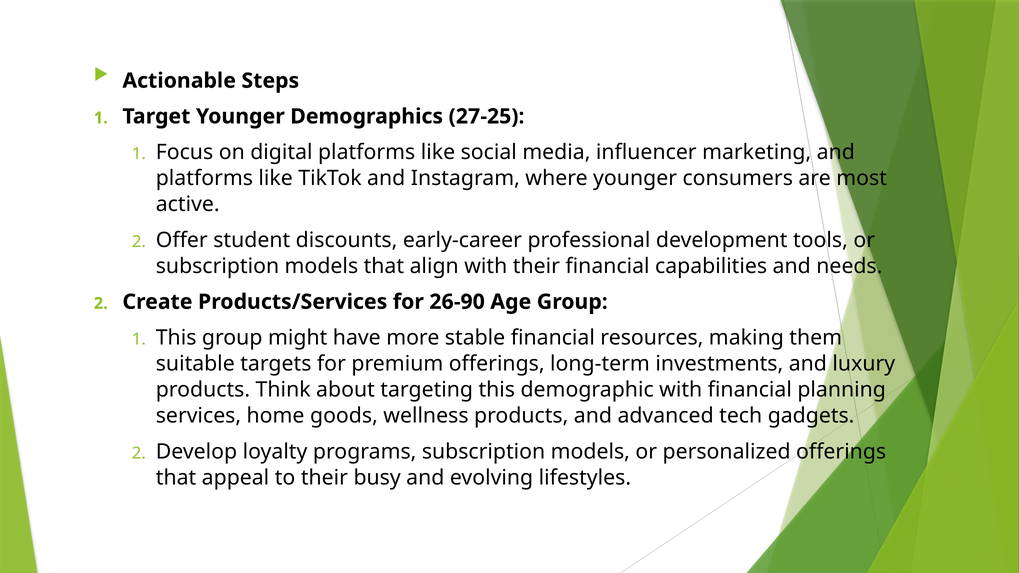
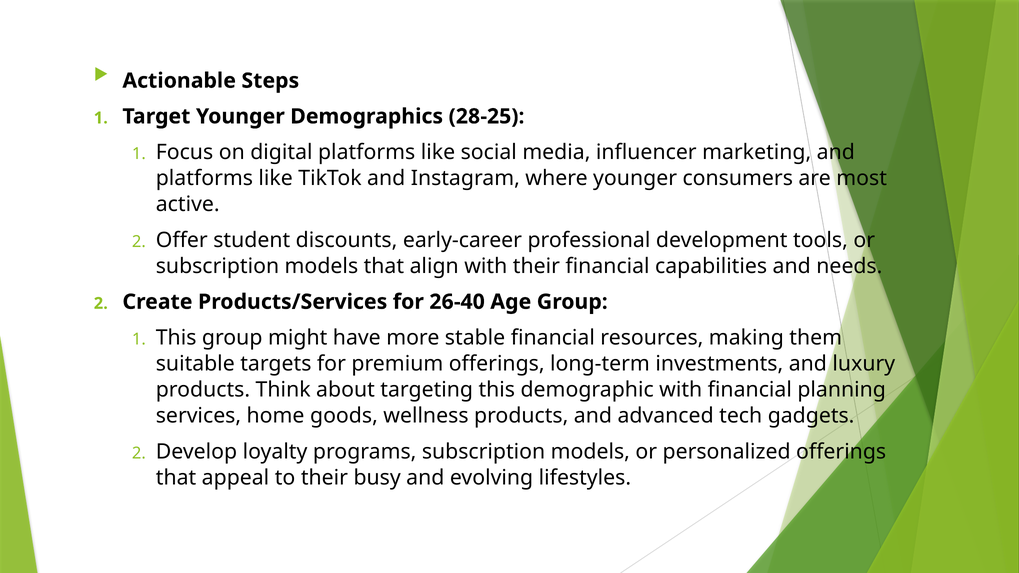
27-25: 27-25 -> 28-25
26-90: 26-90 -> 26-40
